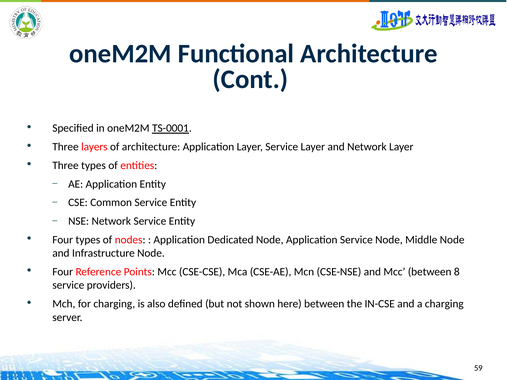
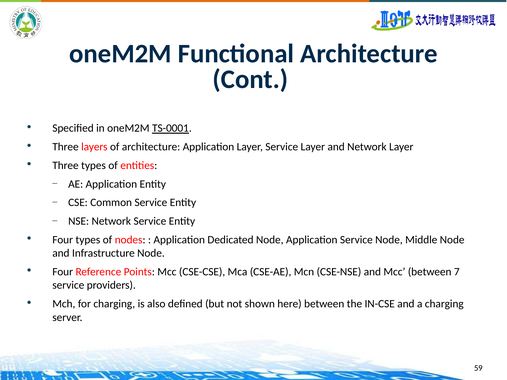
8: 8 -> 7
